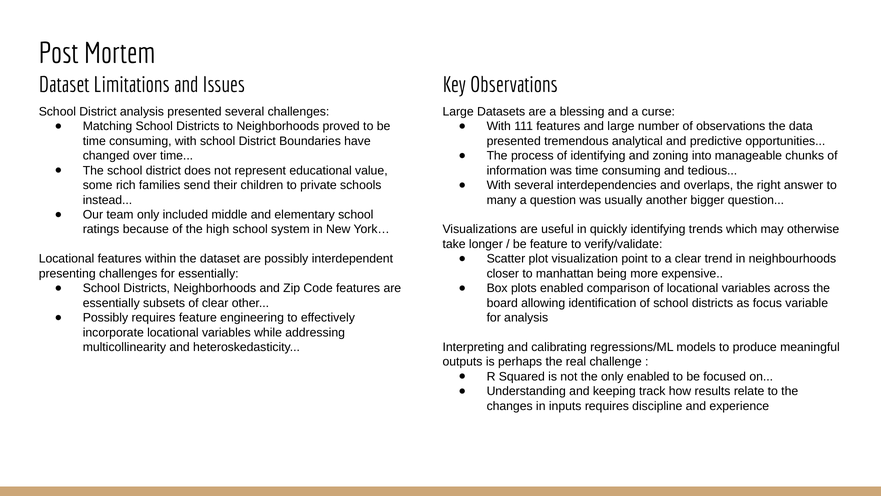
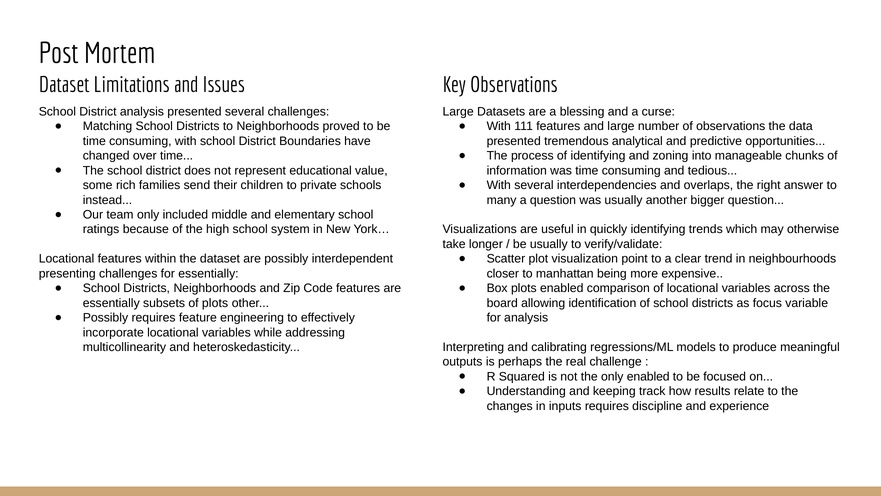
be feature: feature -> usually
of clear: clear -> plots
